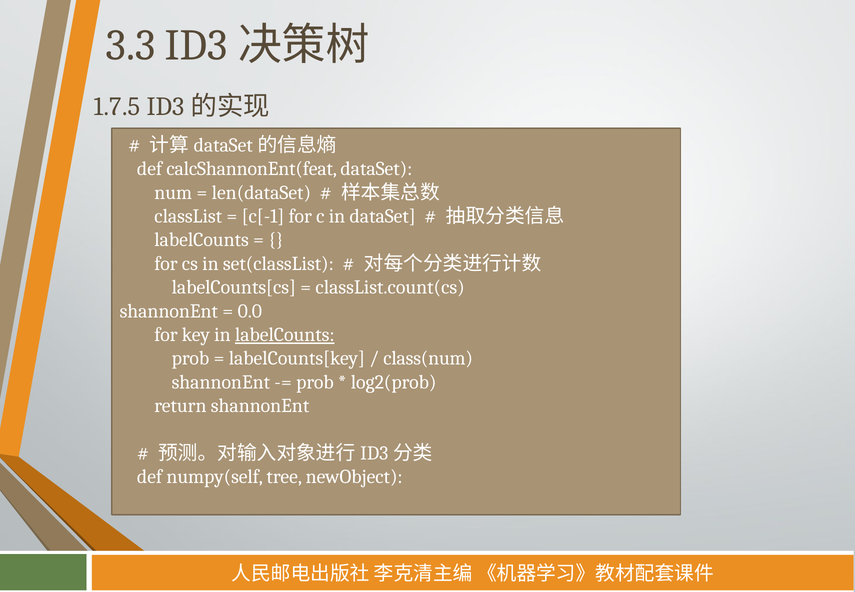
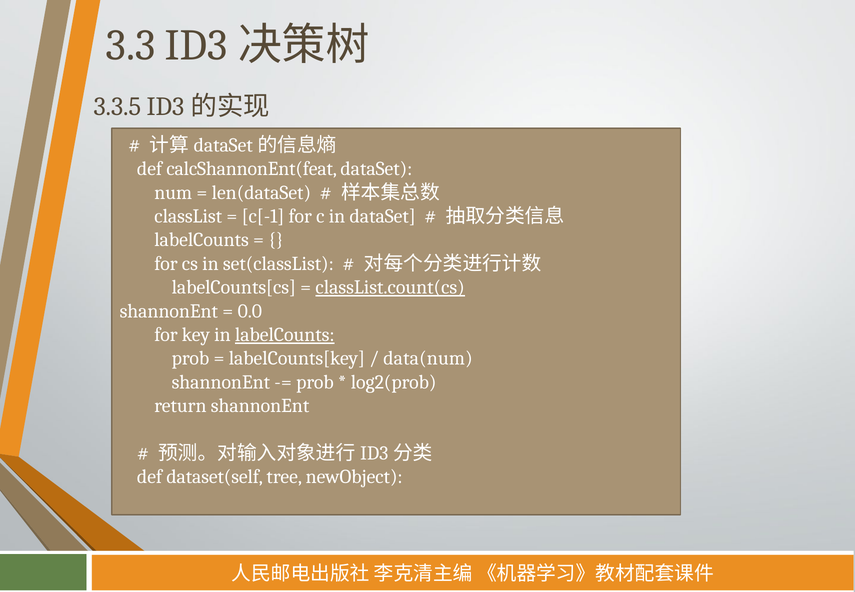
1.7.5: 1.7.5 -> 3.3.5
classList.count(cs underline: none -> present
class(num: class(num -> data(num
numpy(self: numpy(self -> dataset(self
